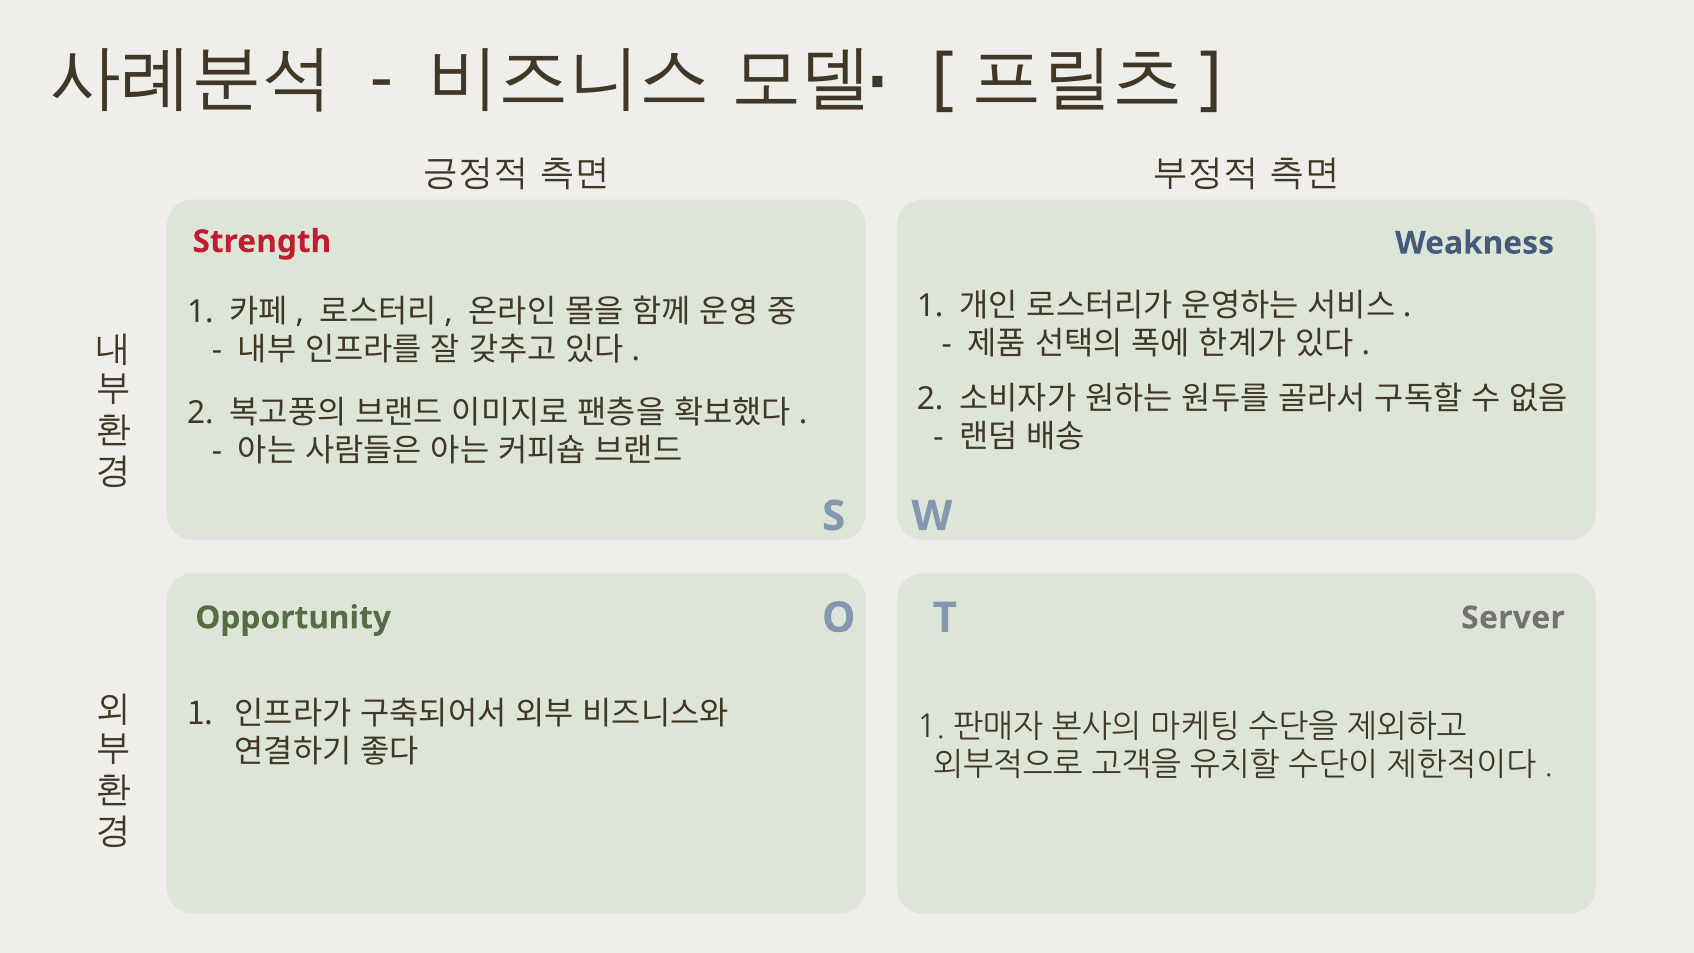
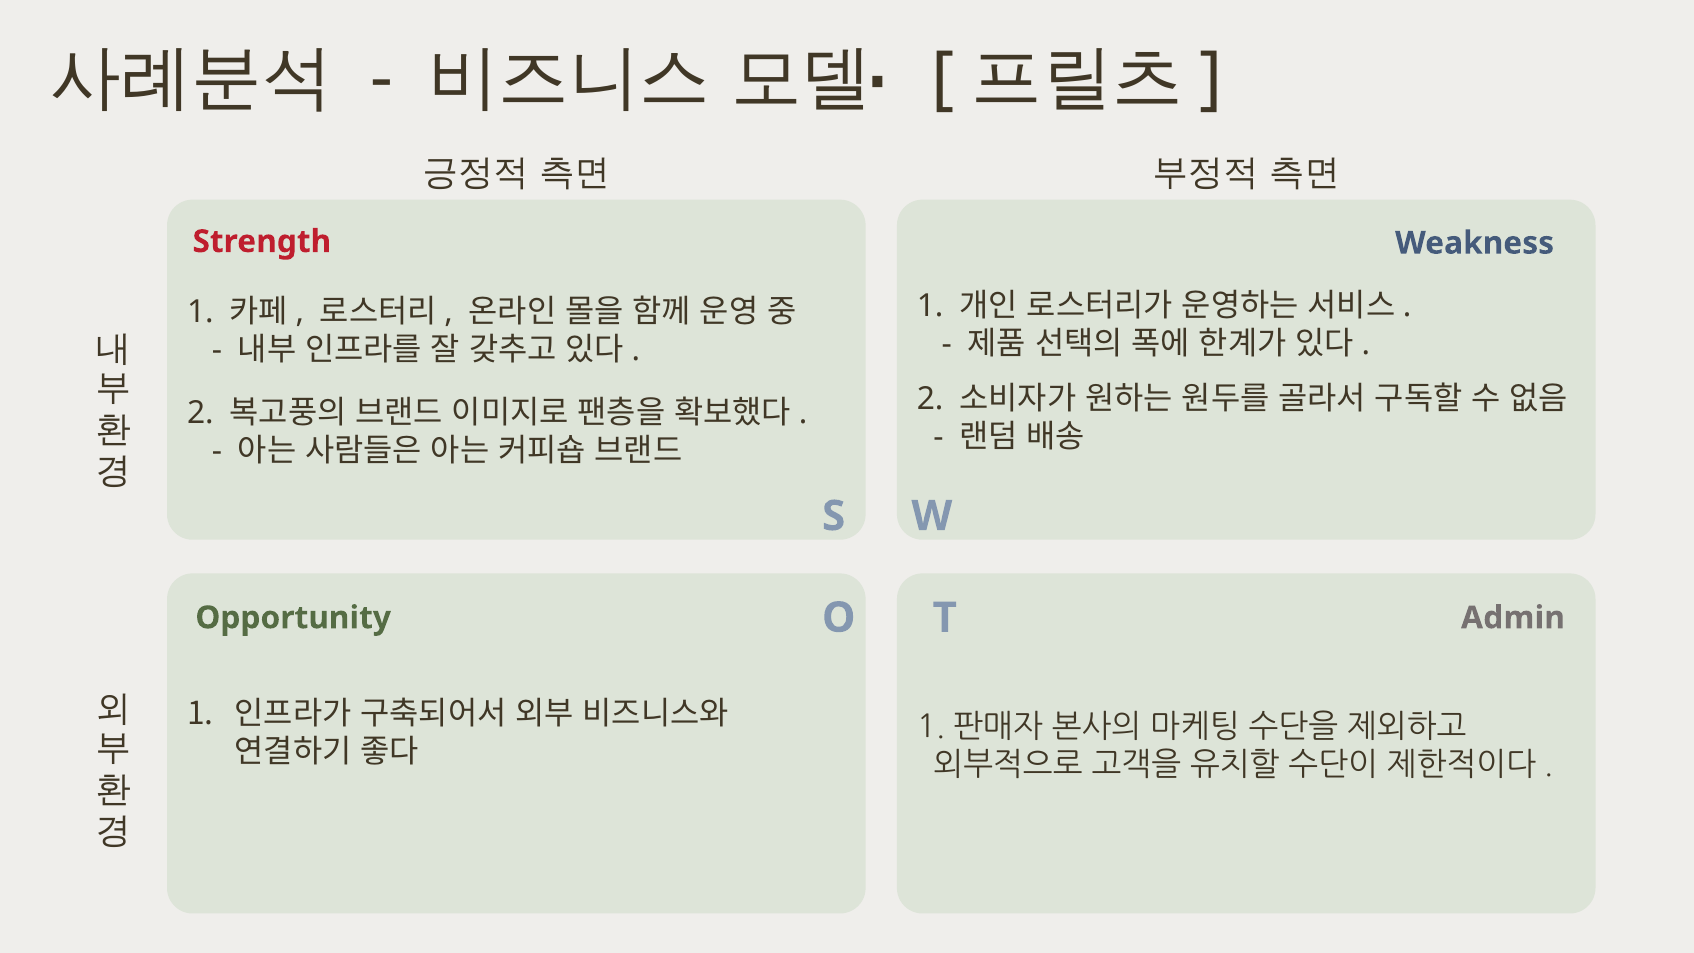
Server: Server -> Admin
